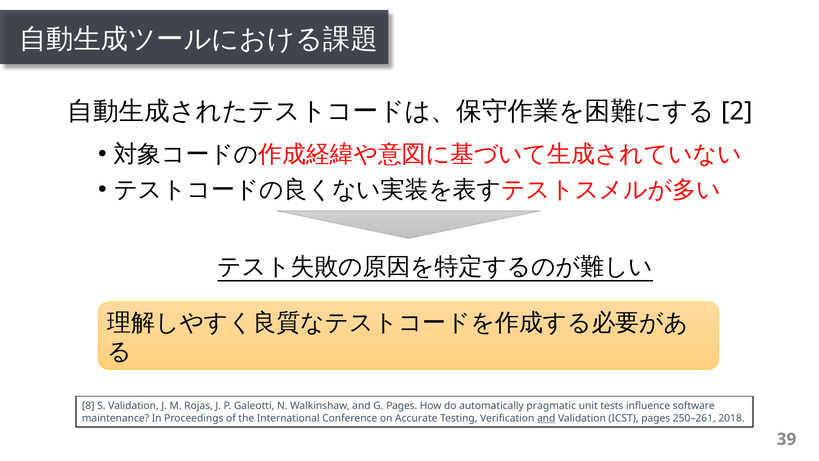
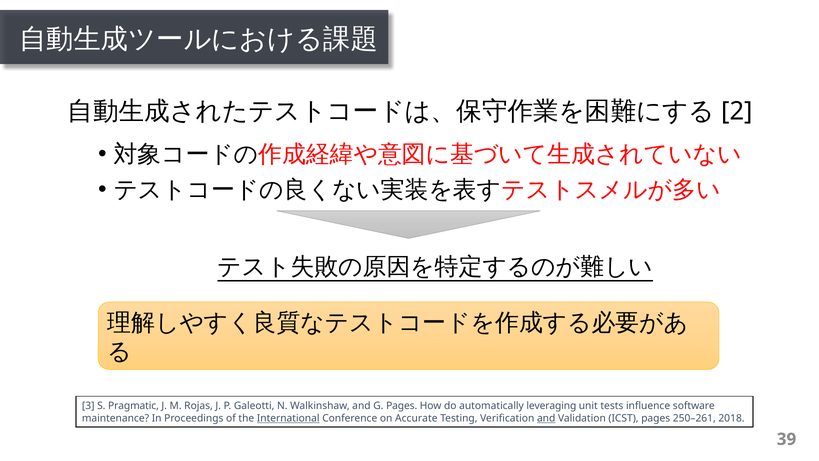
8: 8 -> 3
S Validation: Validation -> Pragmatic
pragmatic: pragmatic -> leveraging
International underline: none -> present
